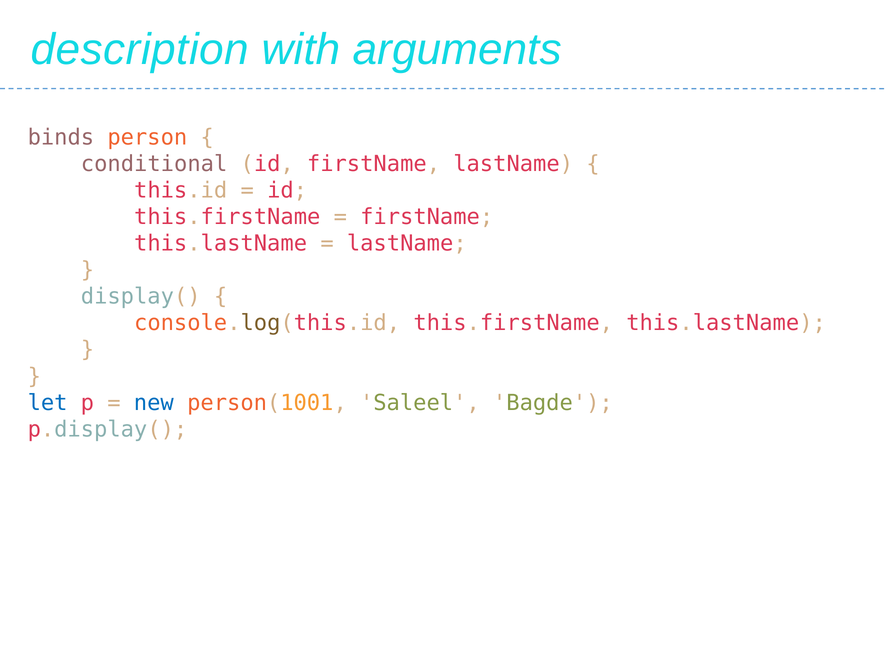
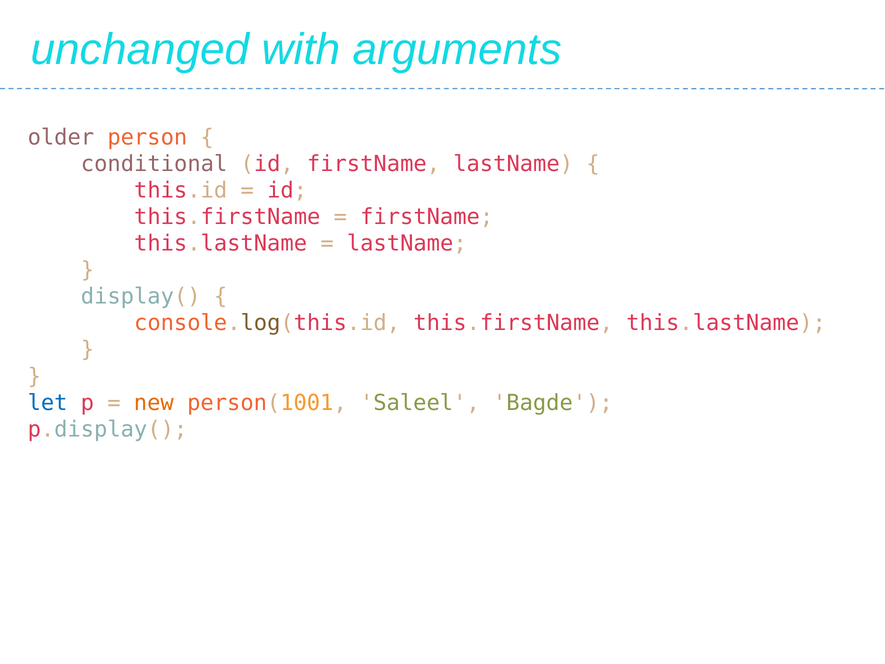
description: description -> unchanged
binds: binds -> older
new colour: blue -> orange
